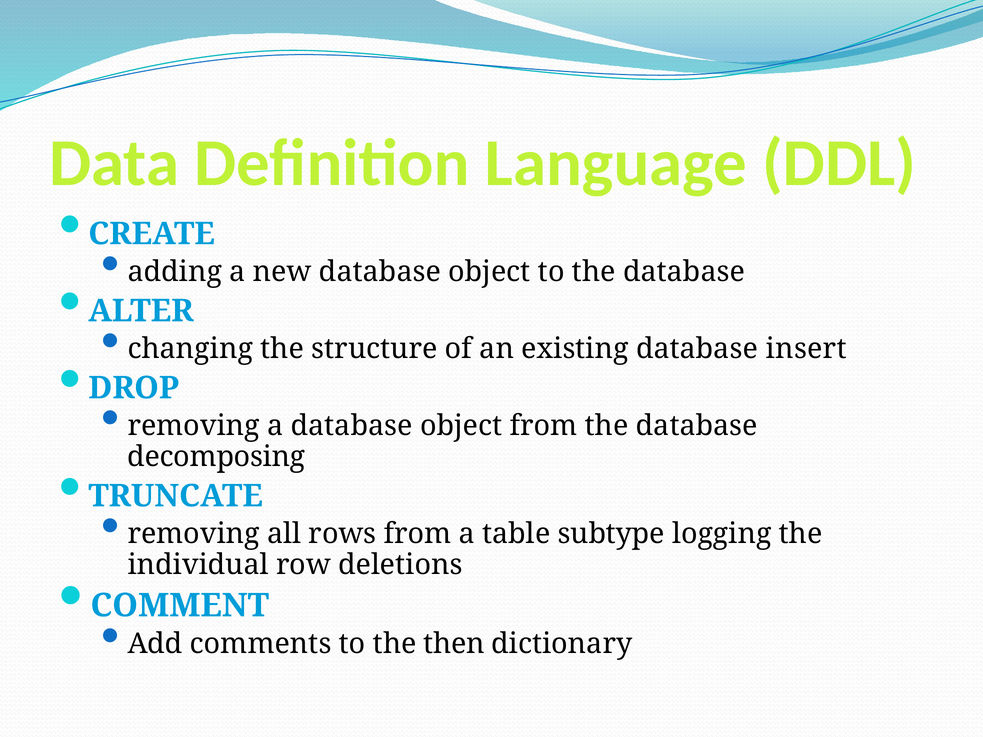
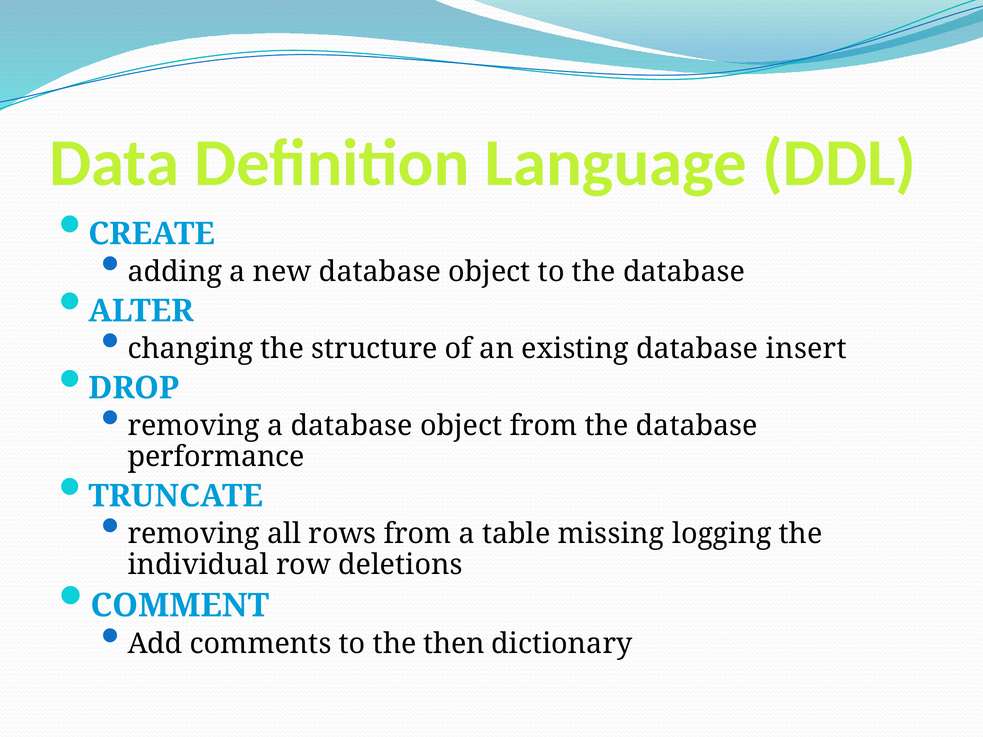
decomposing: decomposing -> performance
subtype: subtype -> missing
